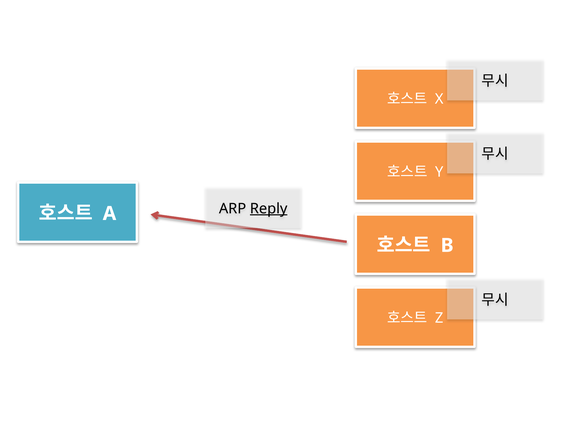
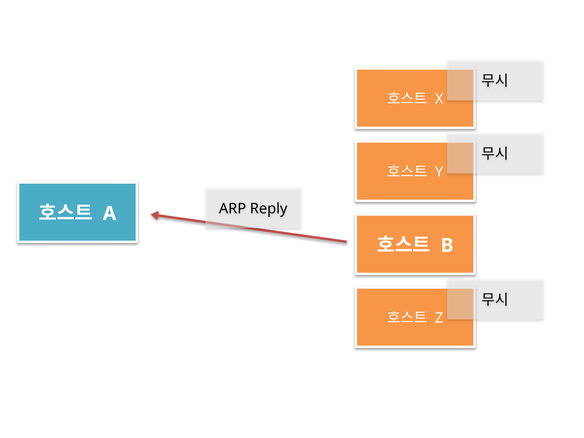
Reply underline: present -> none
